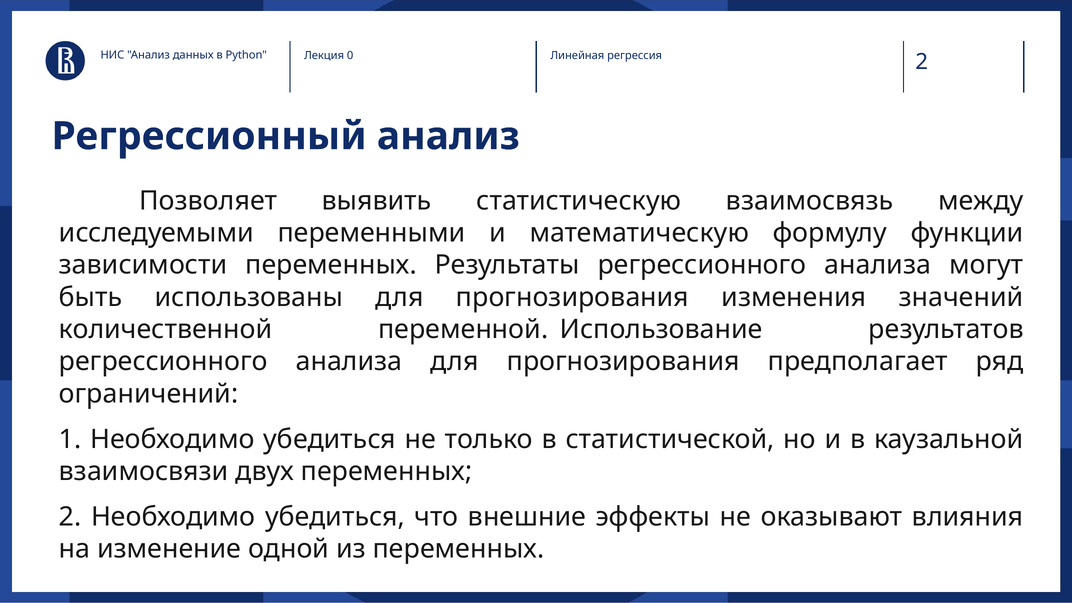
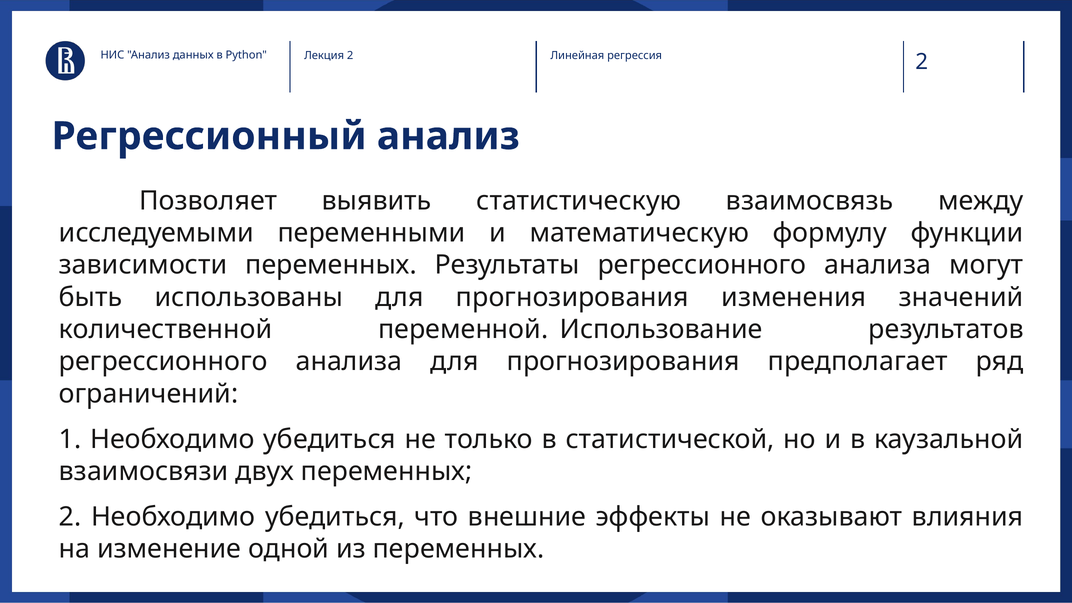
Лекция 0: 0 -> 2
